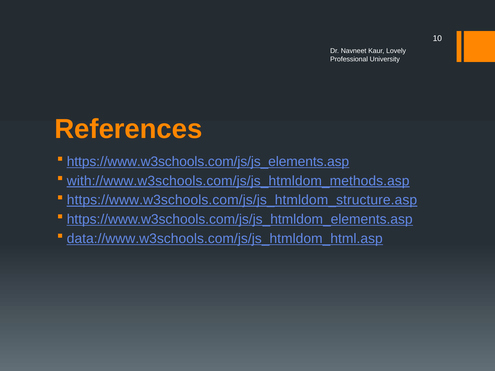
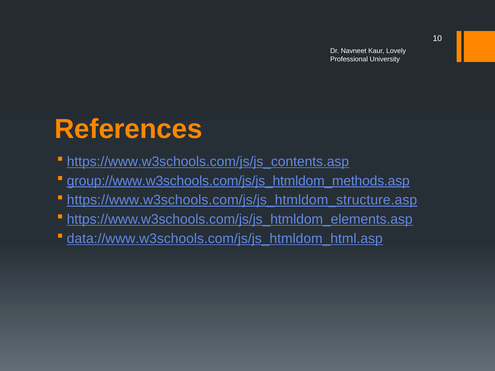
https://www.w3schools.com/js/js_elements.asp: https://www.w3schools.com/js/js_elements.asp -> https://www.w3schools.com/js/js_contents.asp
with://www.w3schools.com/js/js_htmldom_methods.asp: with://www.w3schools.com/js/js_htmldom_methods.asp -> group://www.w3schools.com/js/js_htmldom_methods.asp
